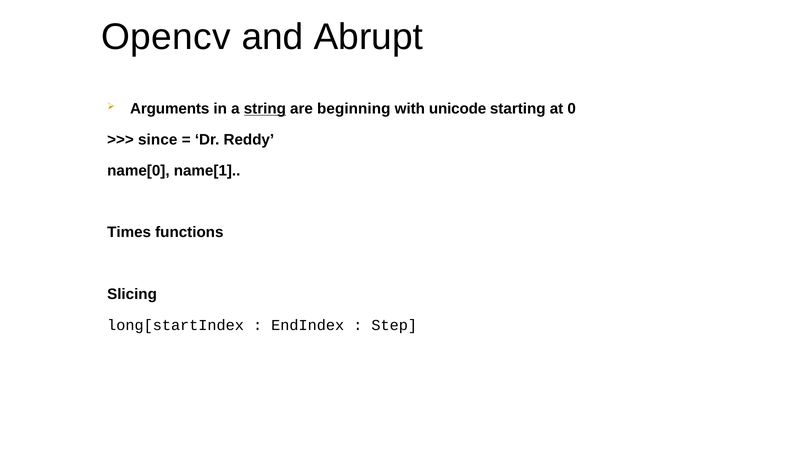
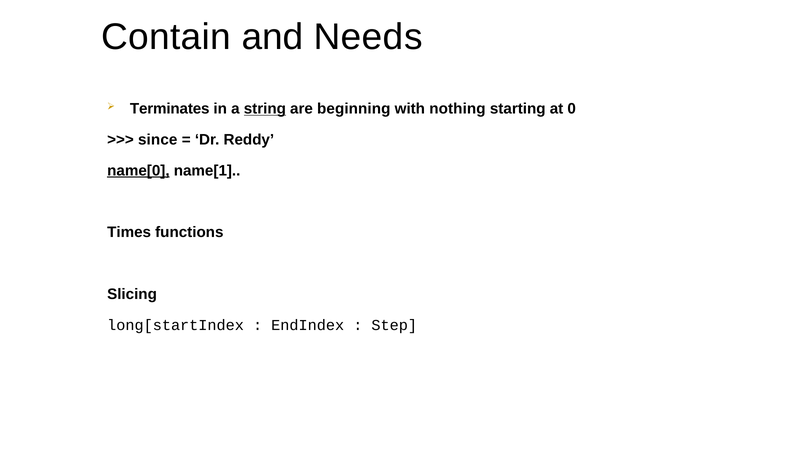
Opencv: Opencv -> Contain
Abrupt: Abrupt -> Needs
Arguments: Arguments -> Terminates
unicode: unicode -> nothing
name[0 underline: none -> present
